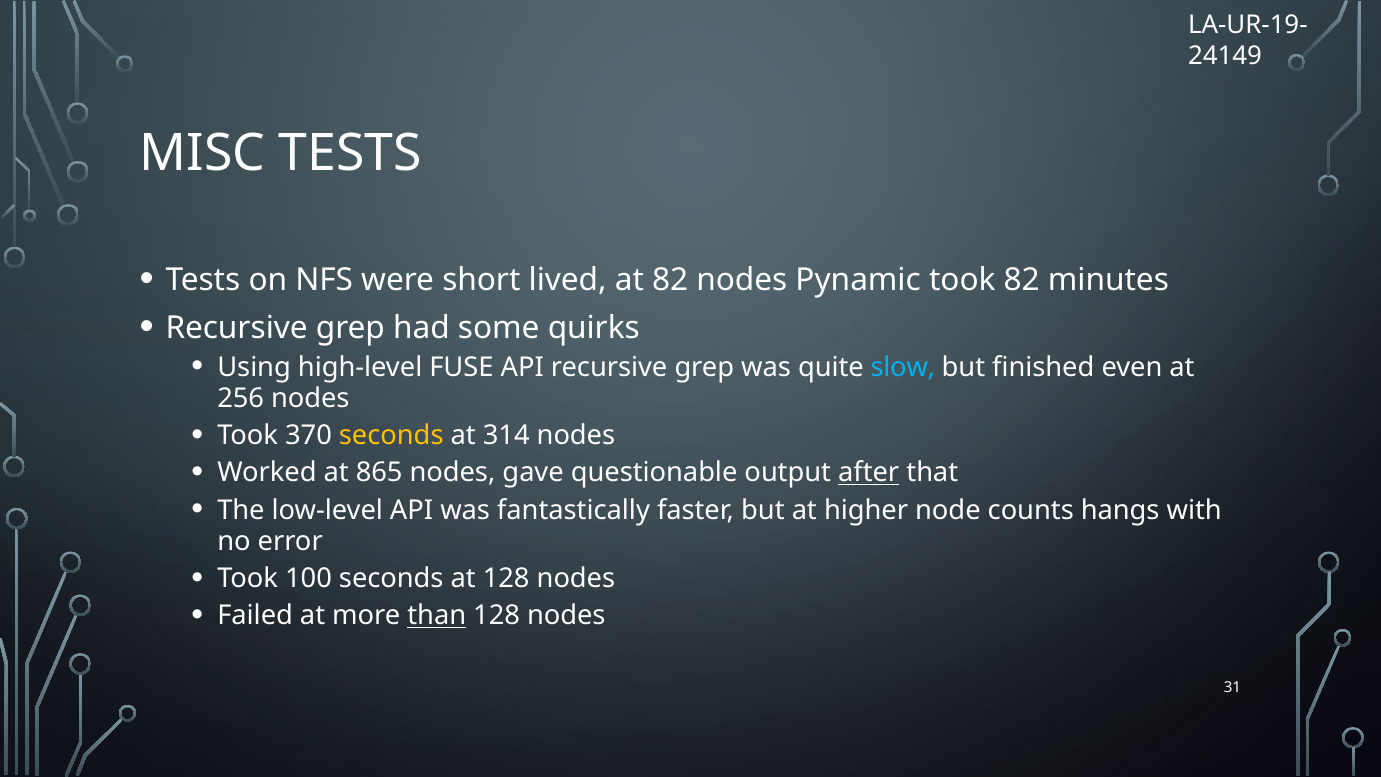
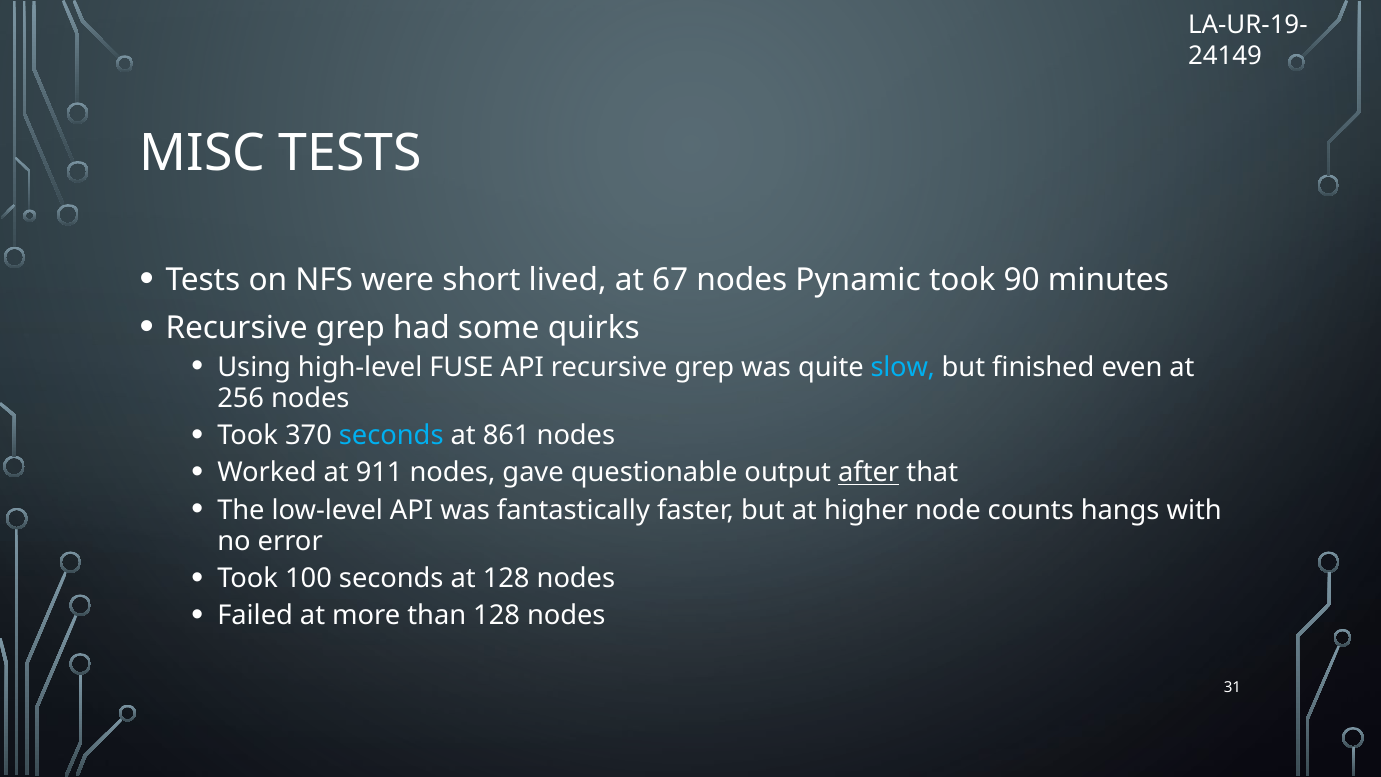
at 82: 82 -> 67
took 82: 82 -> 90
seconds at (391, 436) colour: yellow -> light blue
314: 314 -> 861
865: 865 -> 911
than underline: present -> none
